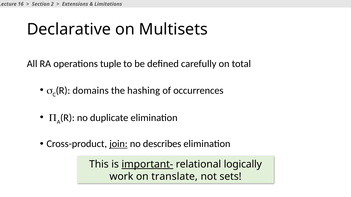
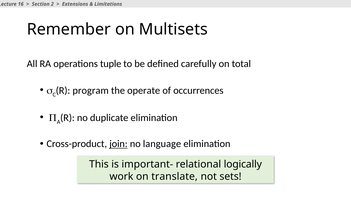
Declarative: Declarative -> Remember
domains: domains -> program
hashing: hashing -> operate
describes: describes -> language
important- underline: present -> none
